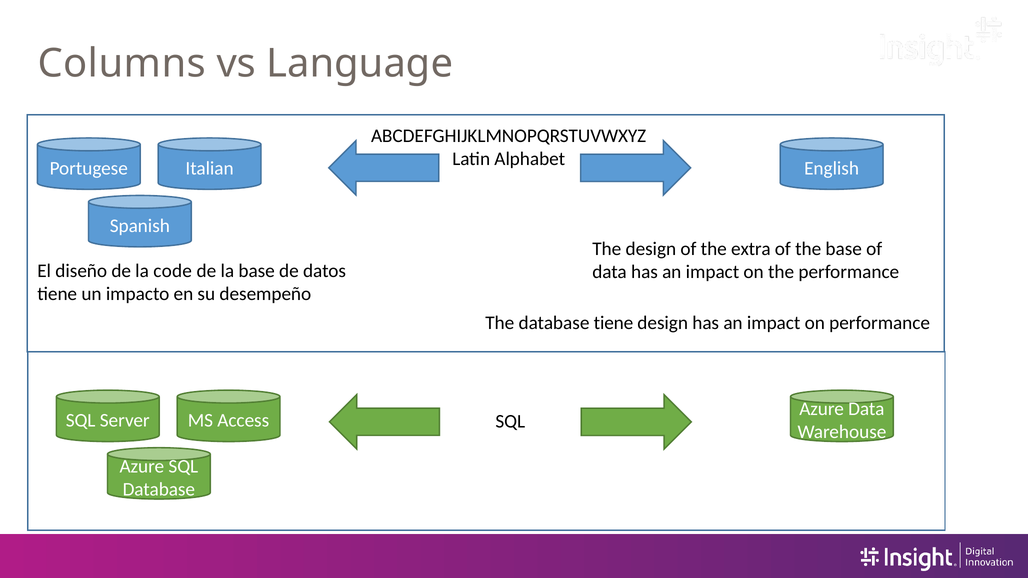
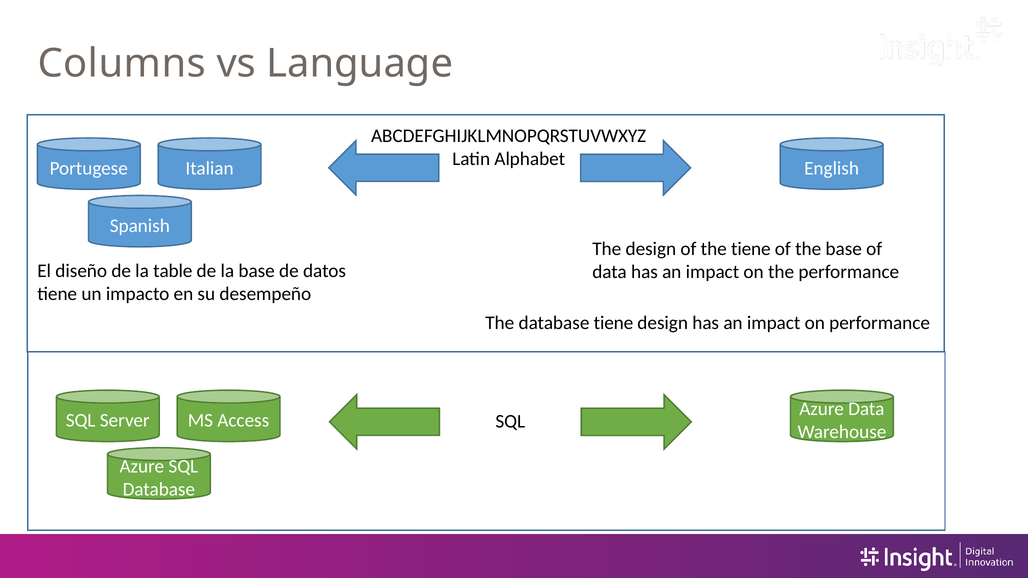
the extra: extra -> tiene
code: code -> table
